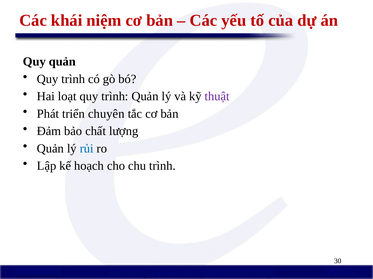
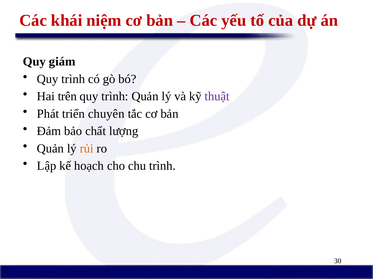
Quy quản: quản -> giám
loạt: loạt -> trên
rủi colour: blue -> orange
